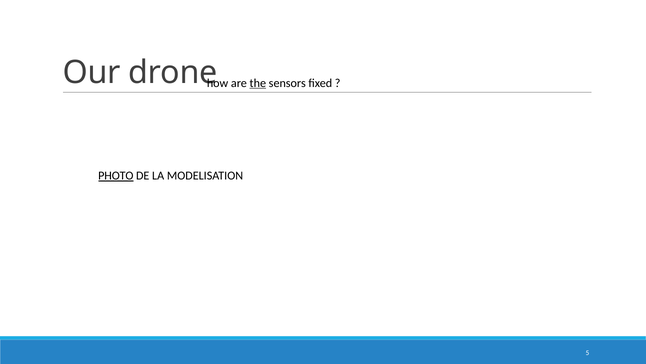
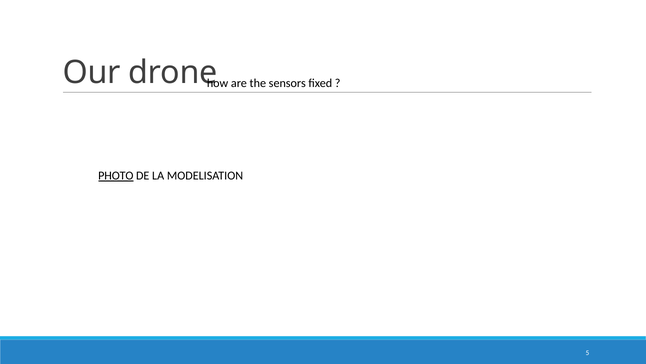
the underline: present -> none
